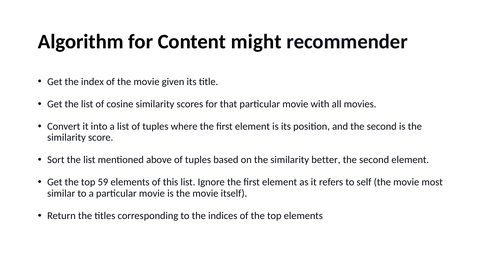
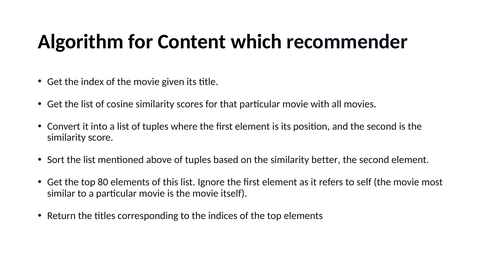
might: might -> which
59: 59 -> 80
